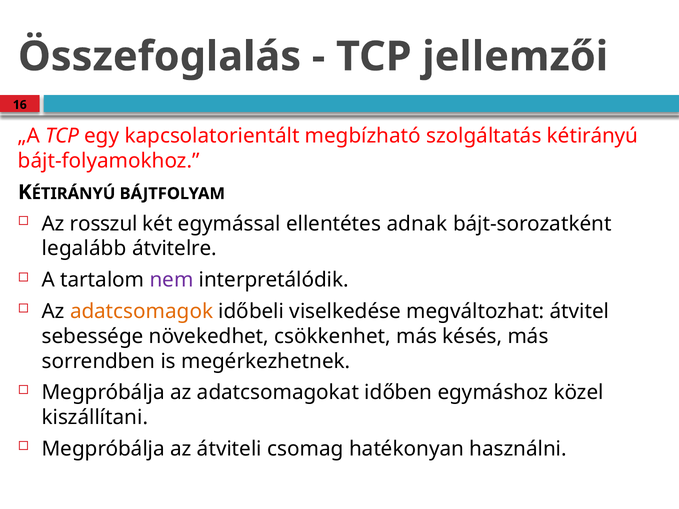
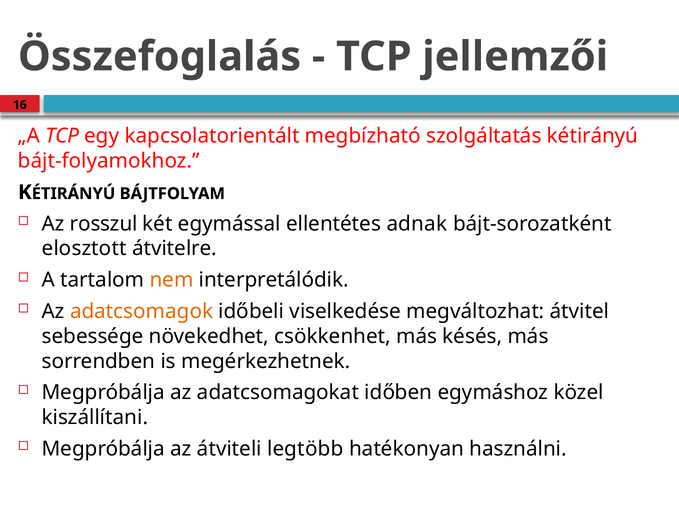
legalább: legalább -> elosztott
nem colour: purple -> orange
csomag: csomag -> legtöbb
